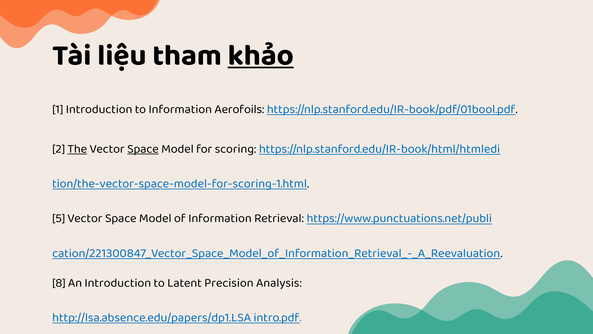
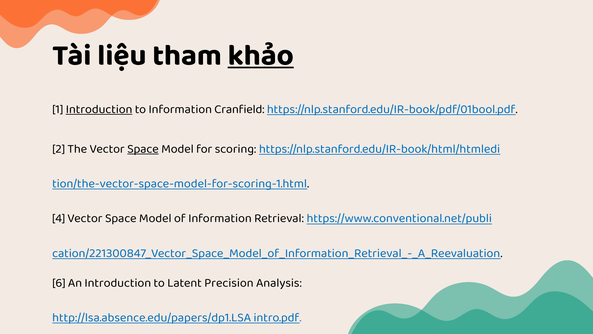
Introduction at (99, 109) underline: none -> present
Aerofoils: Aerofoils -> Cranfield
The underline: present -> none
5: 5 -> 4
https://www.punctuations.net/publi: https://www.punctuations.net/publi -> https://www.conventional.net/publi
8: 8 -> 6
